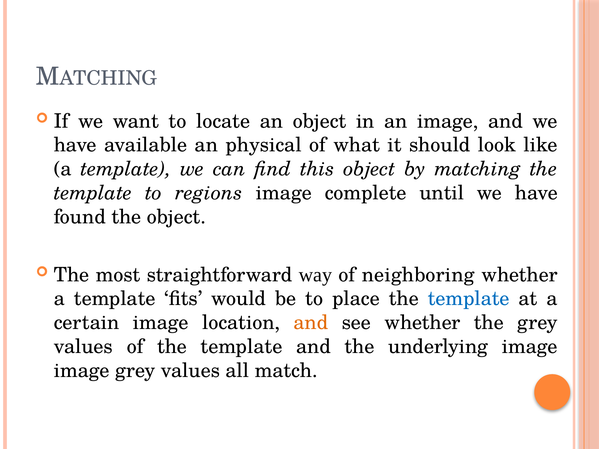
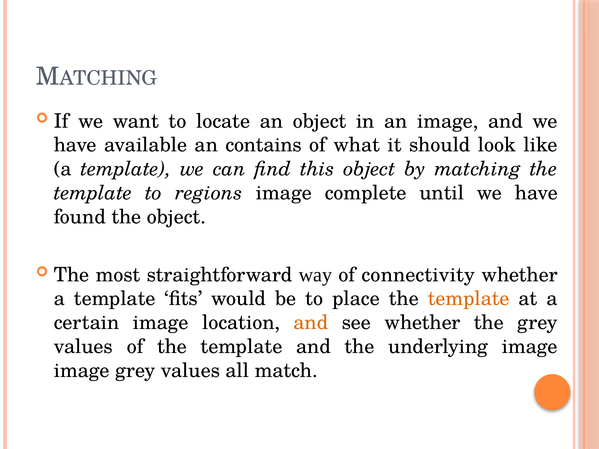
physical: physical -> contains
neighboring: neighboring -> connectivity
template at (469, 299) colour: blue -> orange
